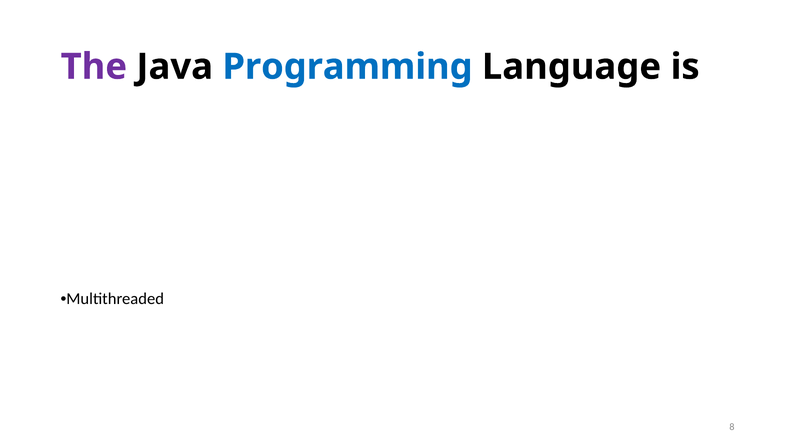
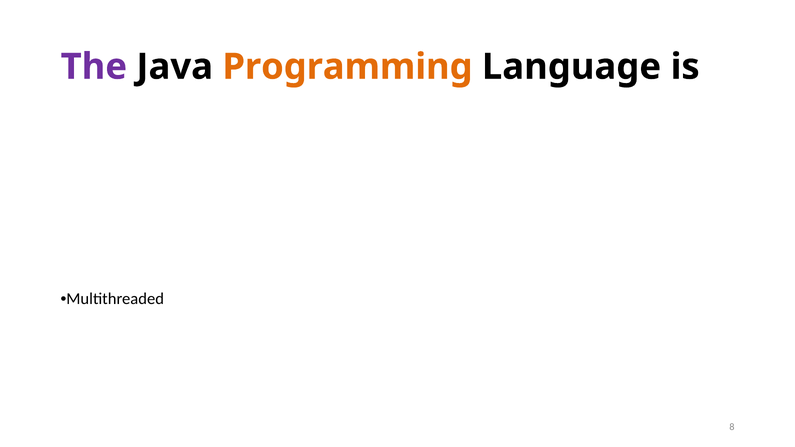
Programming colour: blue -> orange
